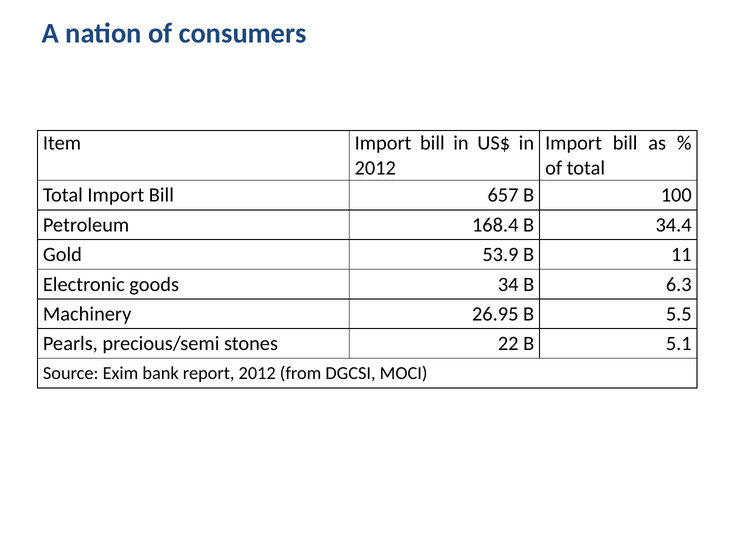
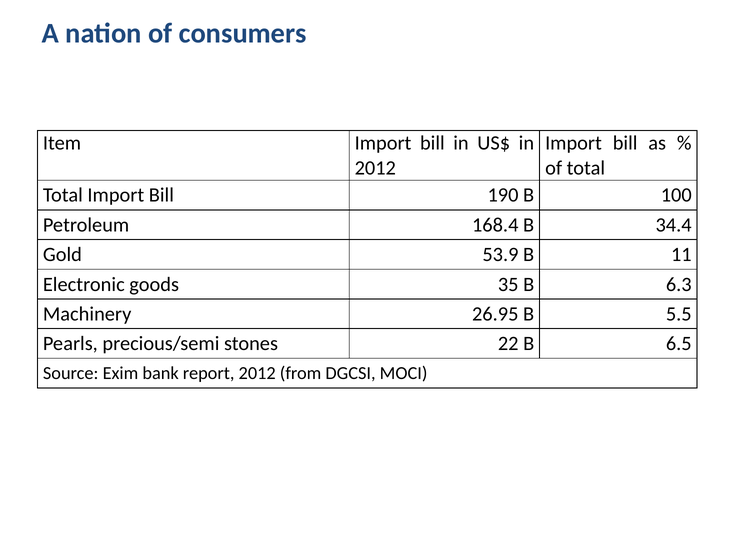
657: 657 -> 190
34: 34 -> 35
5.1: 5.1 -> 6.5
